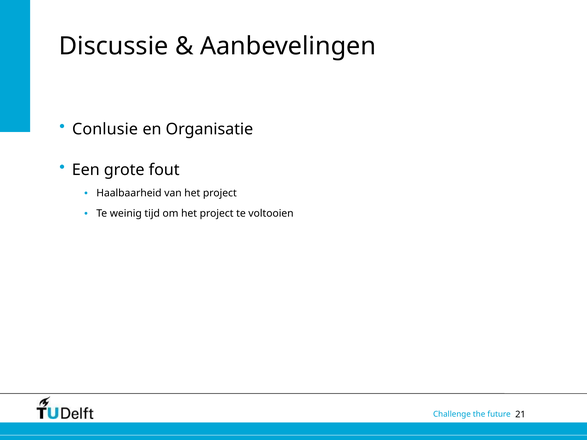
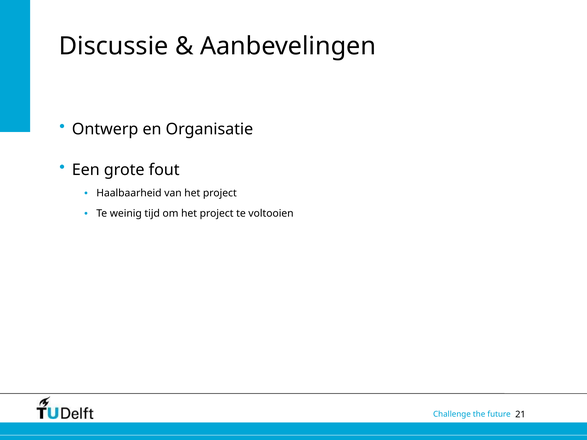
Conlusie: Conlusie -> Ontwerp
